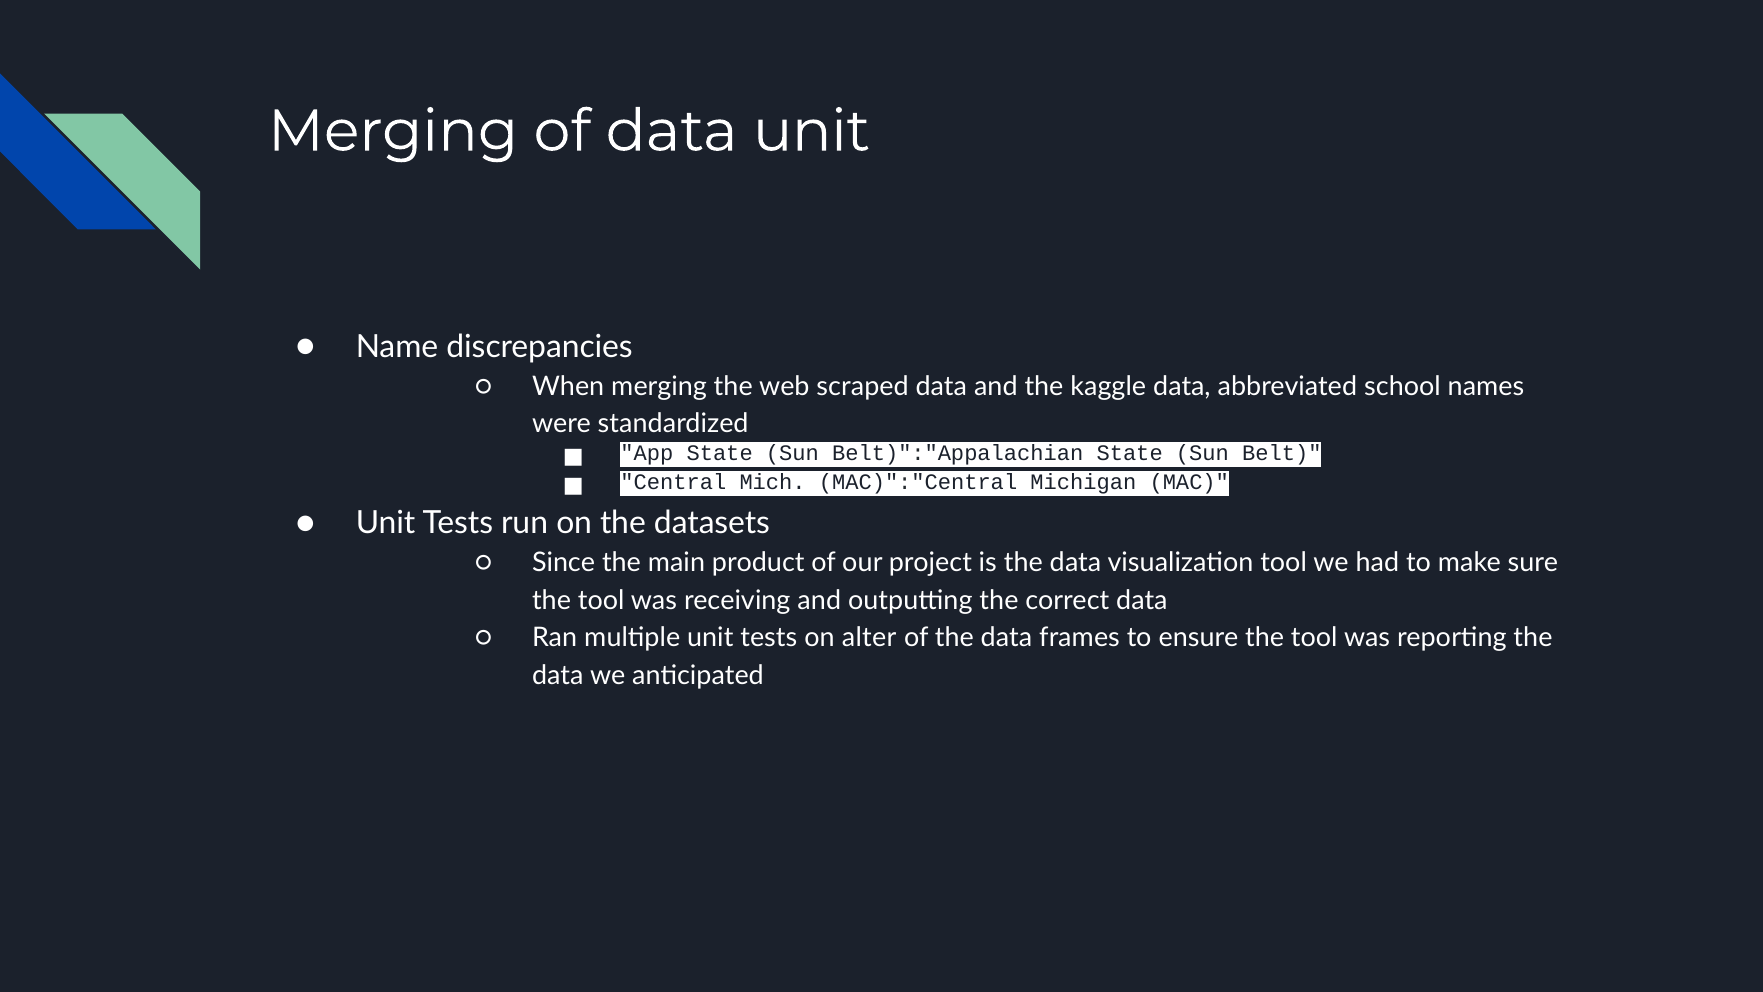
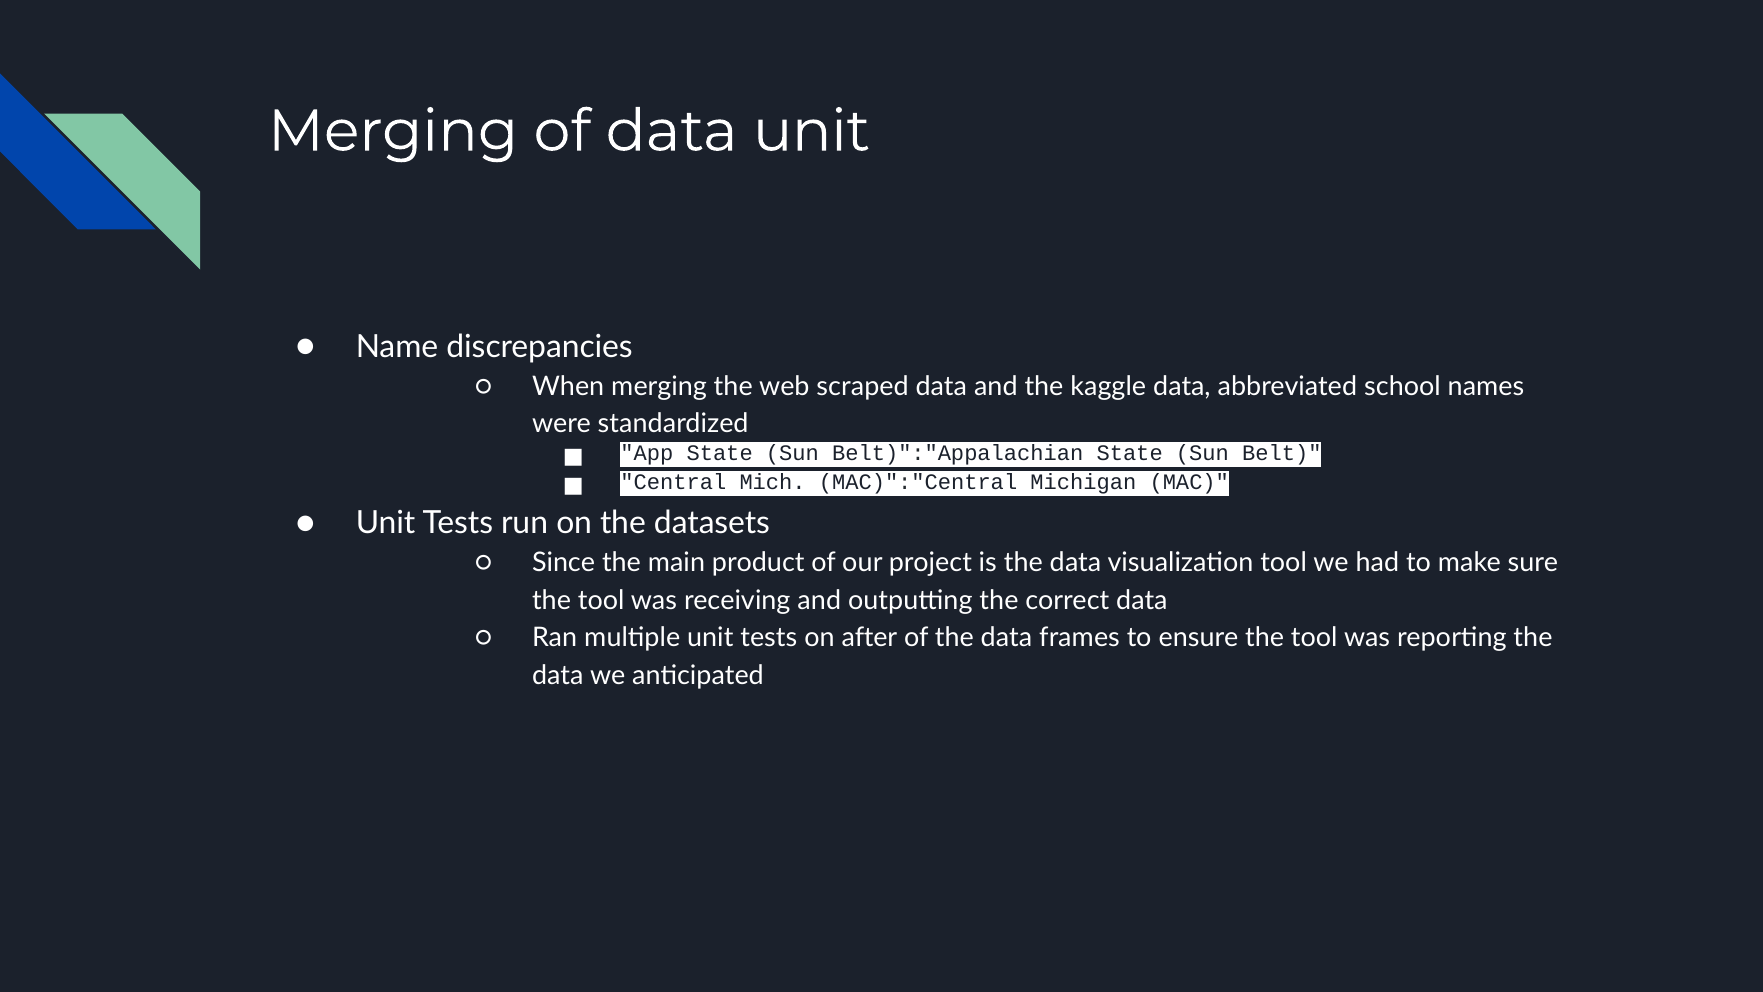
alter: alter -> after
